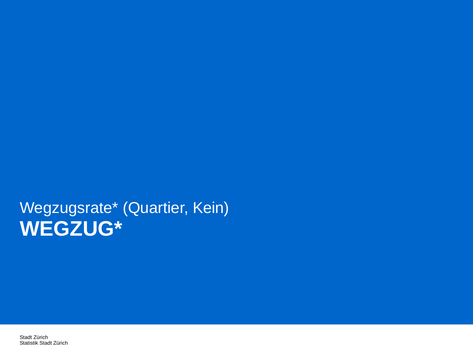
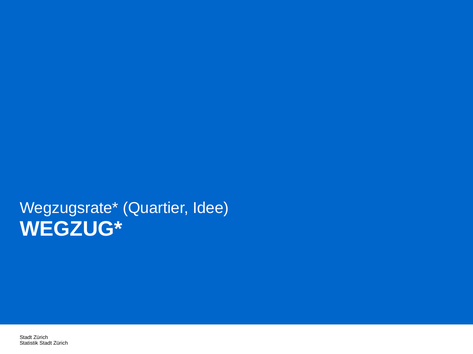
Kein: Kein -> Idee
